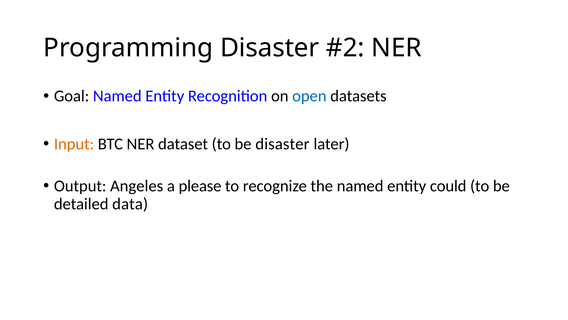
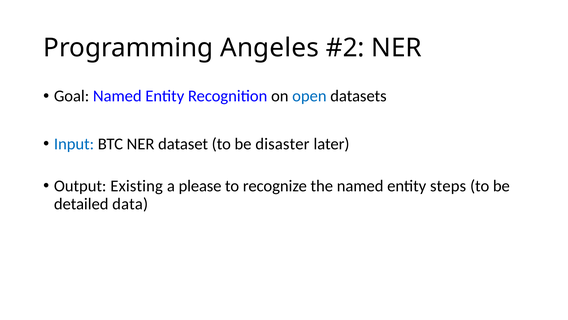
Programming Disaster: Disaster -> Angeles
Input colour: orange -> blue
Angeles: Angeles -> Existing
could: could -> steps
